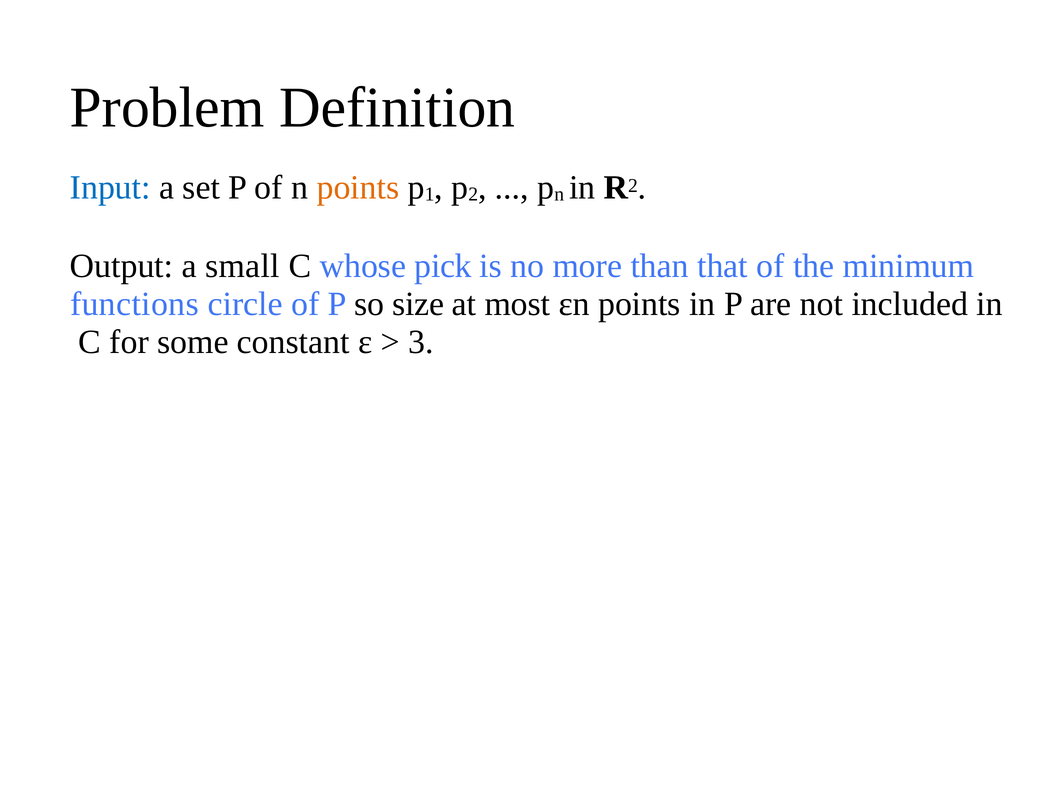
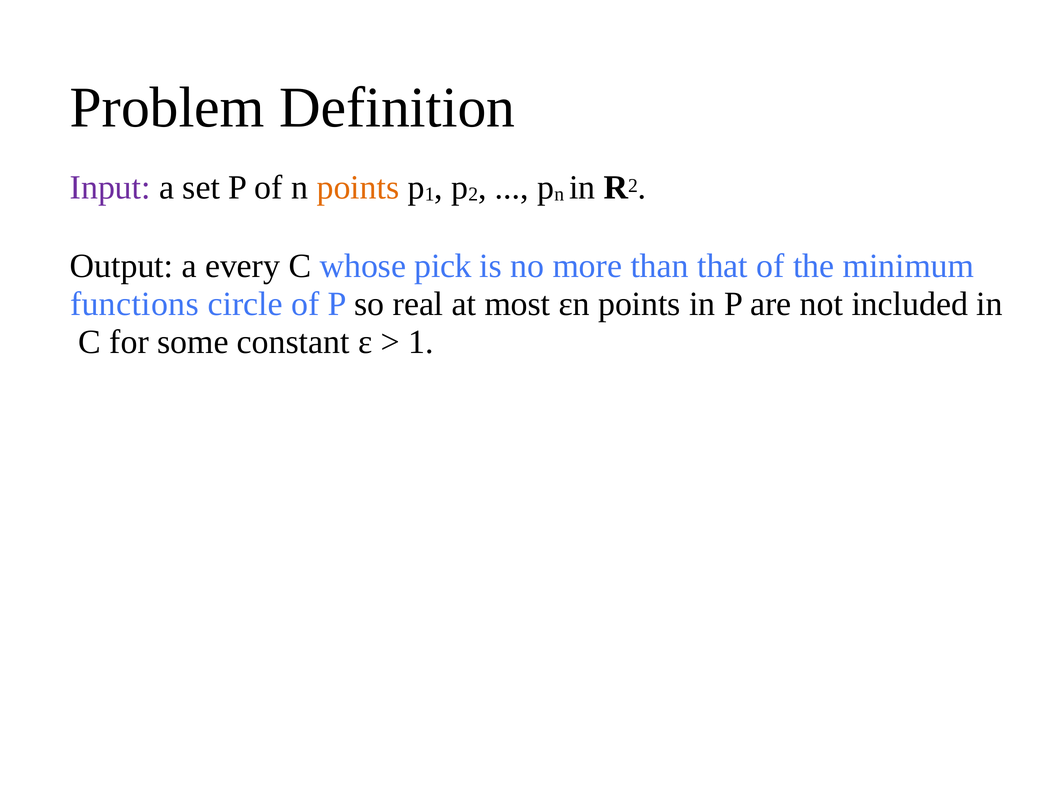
Input colour: blue -> purple
small: small -> every
size: size -> real
3 at (421, 342): 3 -> 1
